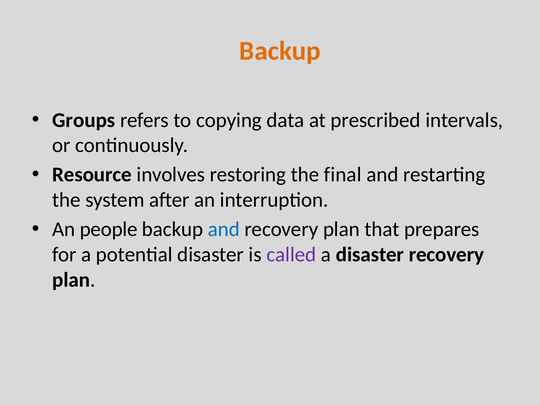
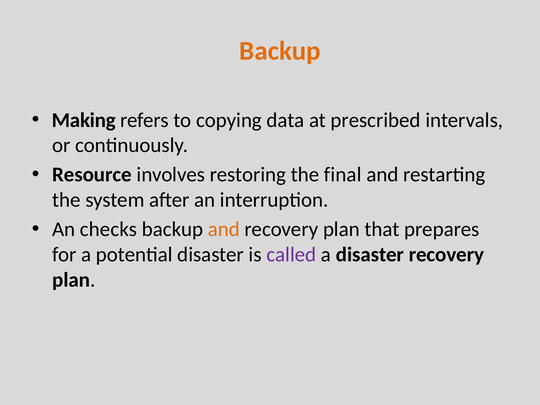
Groups: Groups -> Making
people: people -> checks
and at (224, 229) colour: blue -> orange
